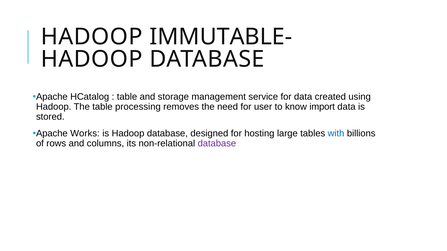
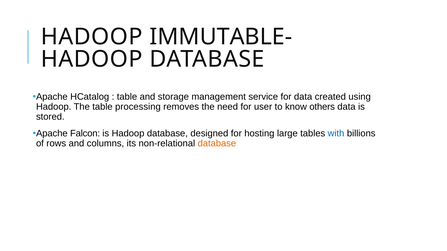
import: import -> others
Works: Works -> Falcon
database at (217, 144) colour: purple -> orange
